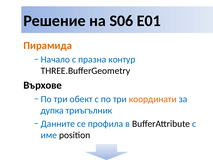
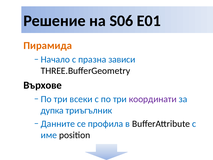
контур: контур -> зависи
обект: обект -> всеки
координати colour: orange -> purple
